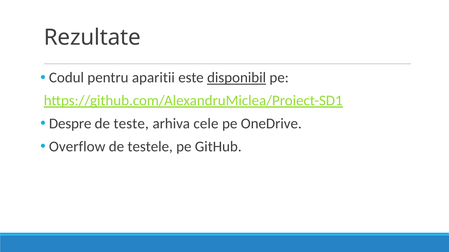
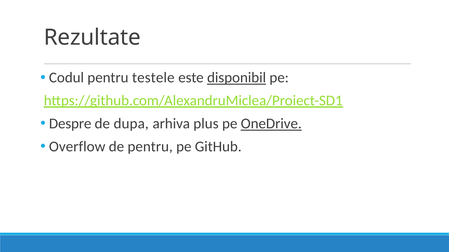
aparitii: aparitii -> testele
teste: teste -> dupa
cele: cele -> plus
OneDrive underline: none -> present
de testele: testele -> pentru
